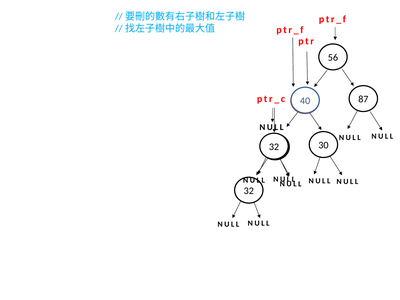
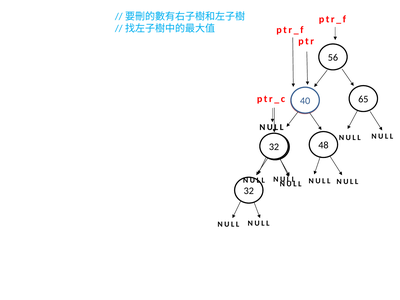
87: 87 -> 65
30: 30 -> 48
